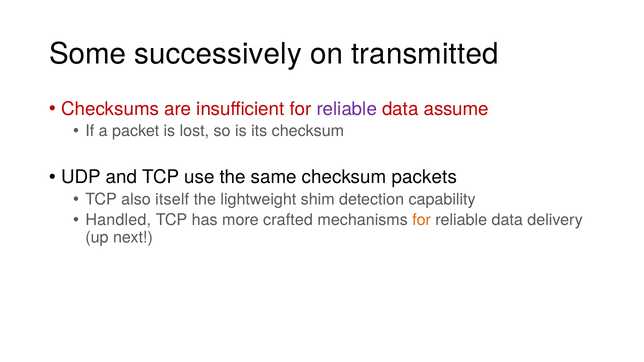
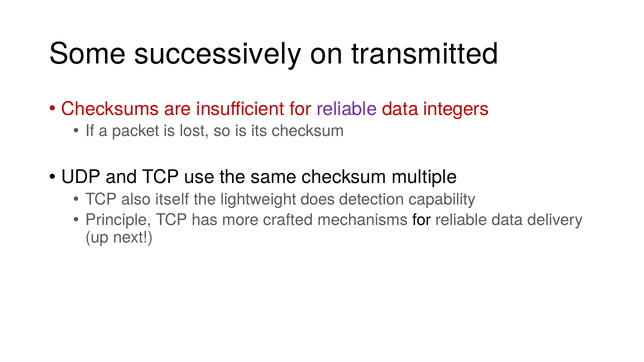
assume: assume -> integers
packets: packets -> multiple
shim: shim -> does
Handled: Handled -> Principle
for at (422, 220) colour: orange -> black
